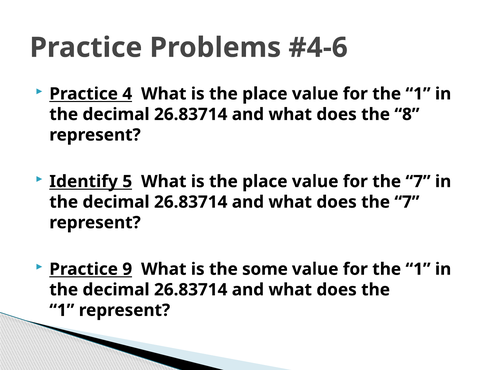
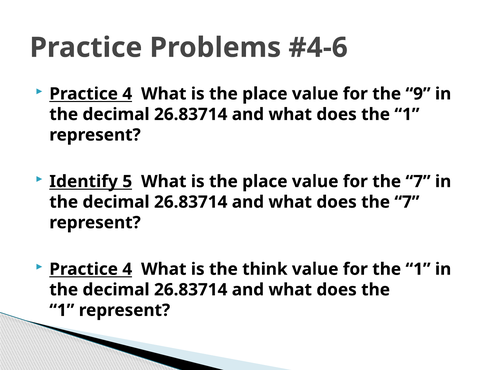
1 at (418, 94): 1 -> 9
8 at (407, 115): 8 -> 1
9 at (127, 270): 9 -> 4
some: some -> think
